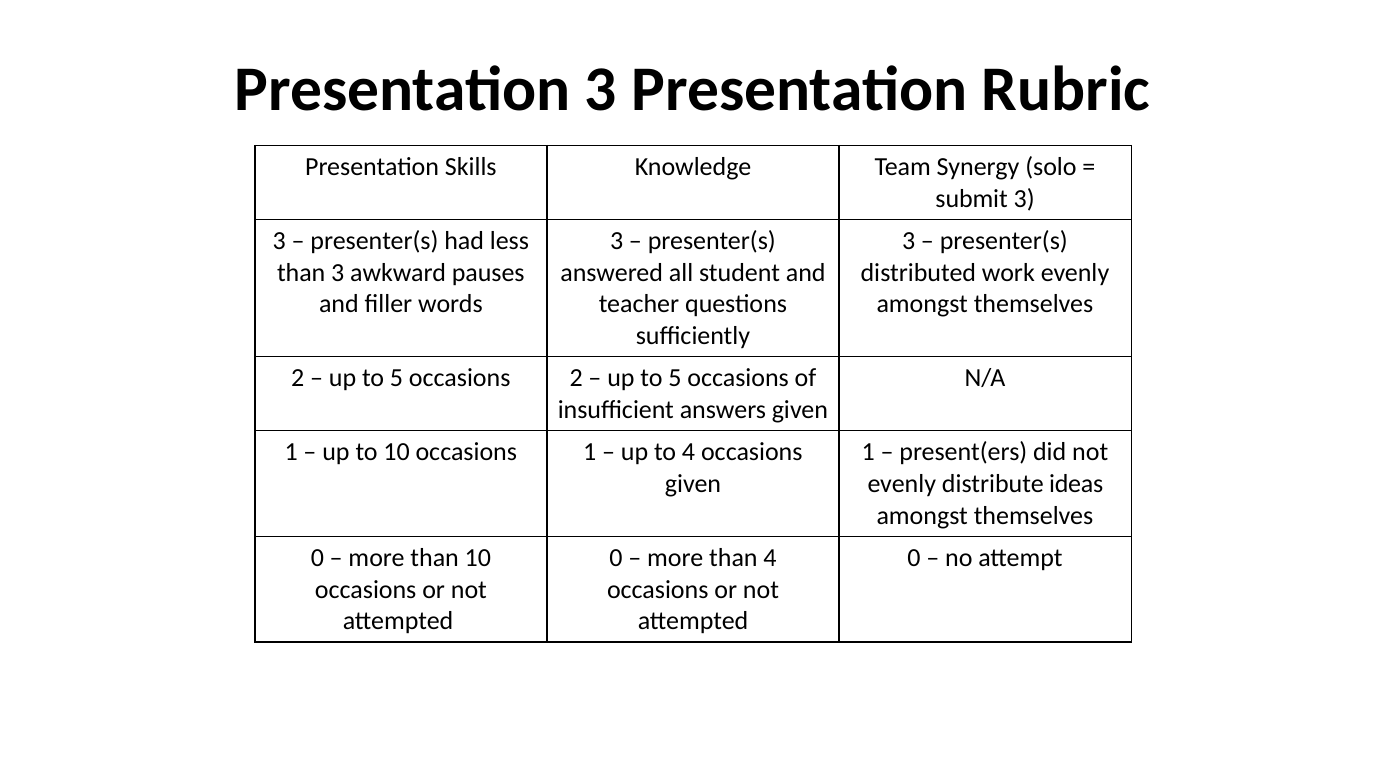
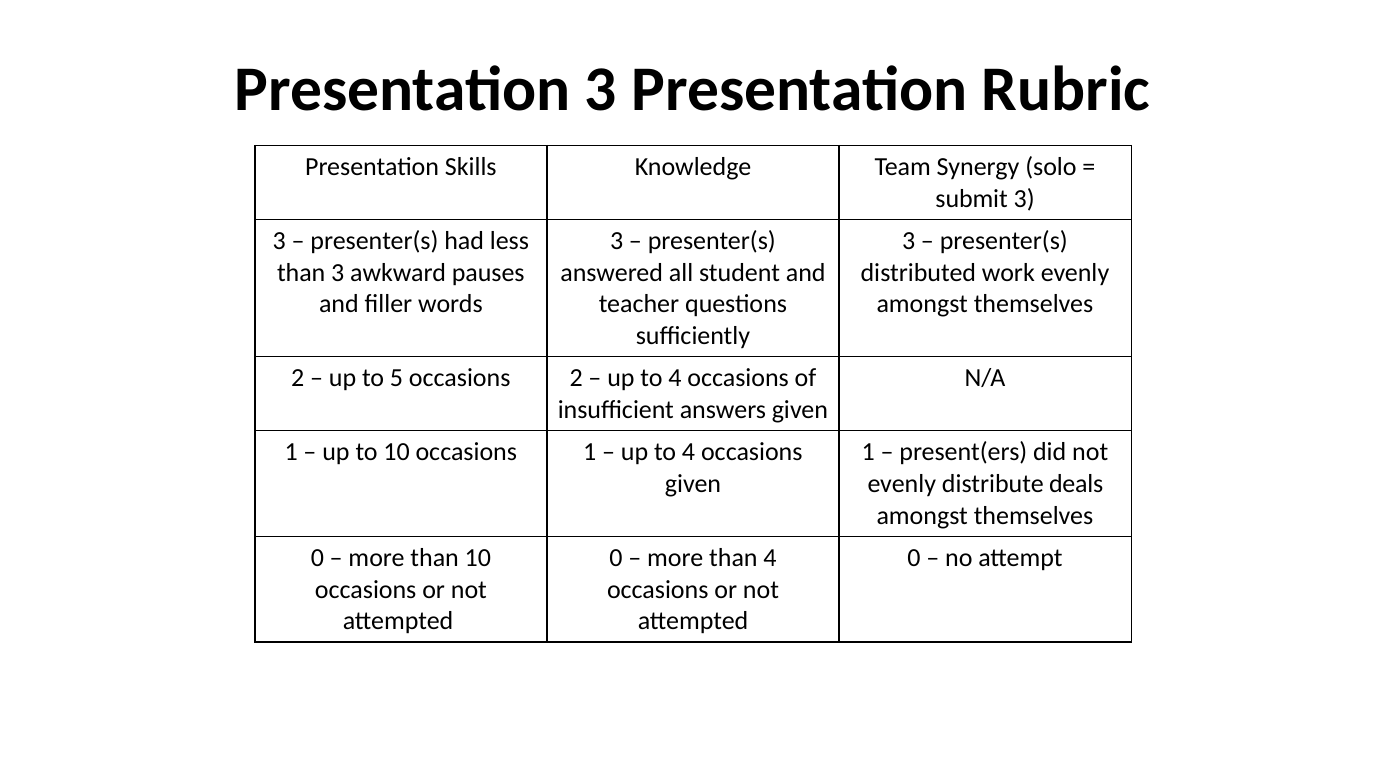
5 at (675, 378): 5 -> 4
ideas: ideas -> deals
